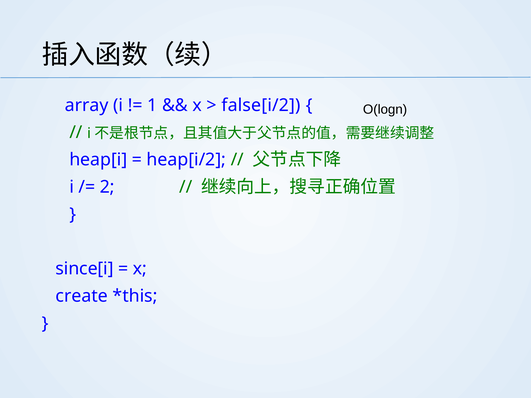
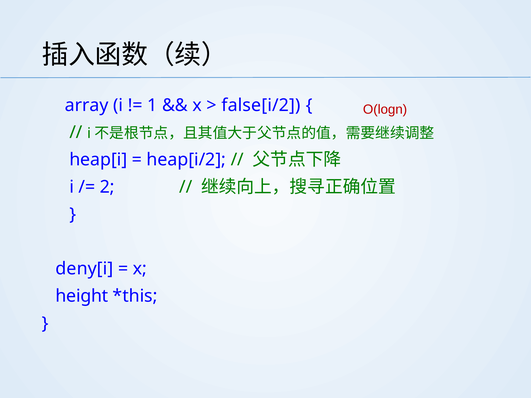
O(logn colour: black -> red
since[i: since[i -> deny[i
create: create -> height
